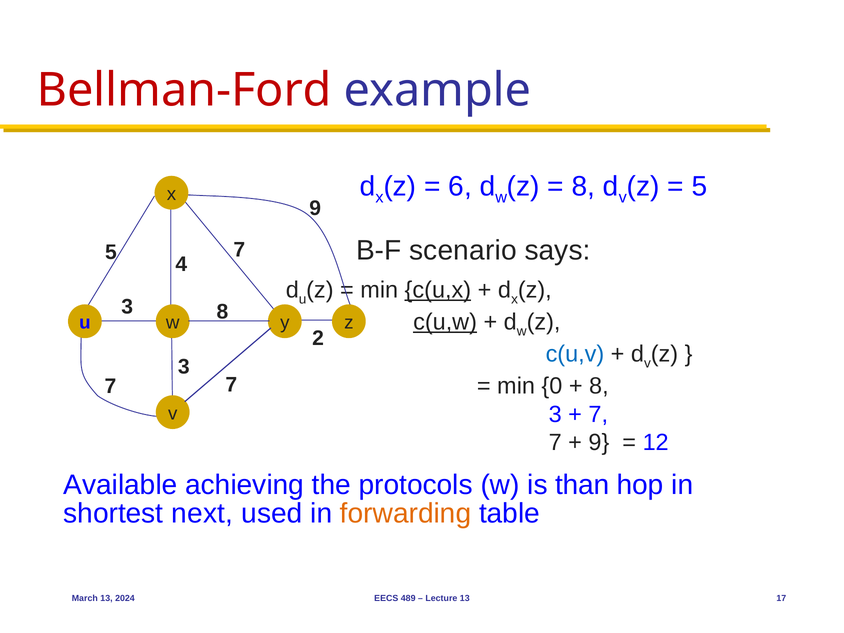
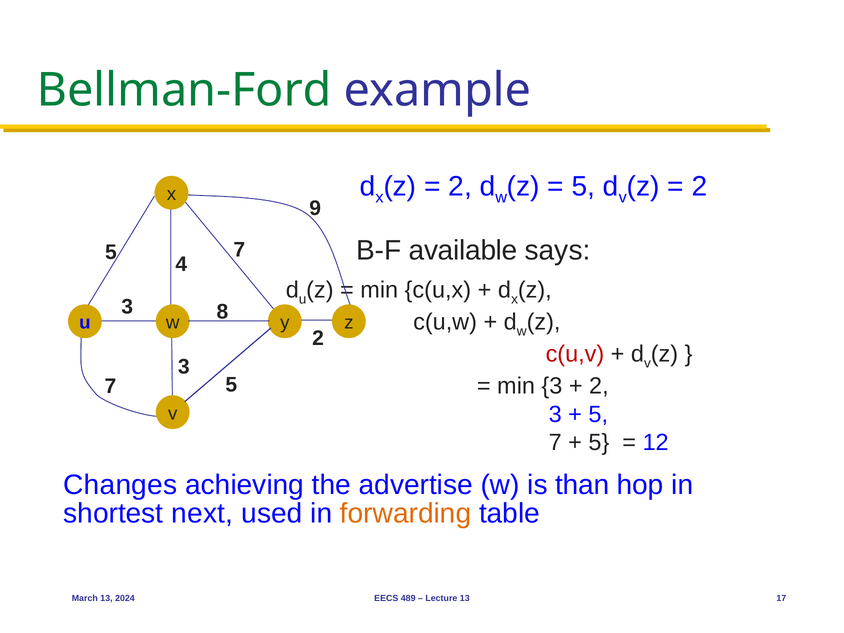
Bellman-Ford colour: red -> green
6 at (460, 186): 6 -> 2
8 at (583, 186): 8 -> 5
5 at (699, 186): 5 -> 2
scenario: scenario -> available
c(u,x underline: present -> none
c(u,w underline: present -> none
c(u,v colour: blue -> red
min 0: 0 -> 3
8 at (599, 386): 8 -> 2
7 at (231, 385): 7 -> 5
7 at (598, 414): 7 -> 5
9 at (599, 442): 9 -> 5
Available: Available -> Changes
protocols: protocols -> advertise
